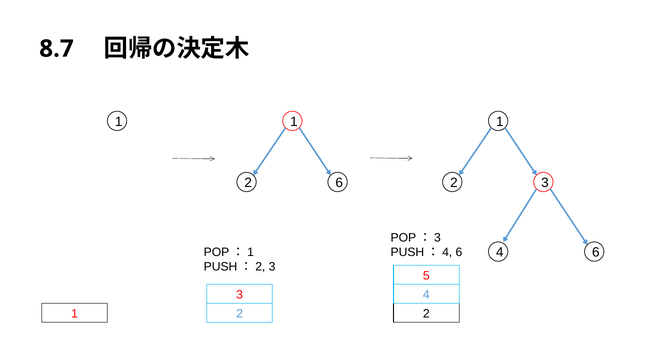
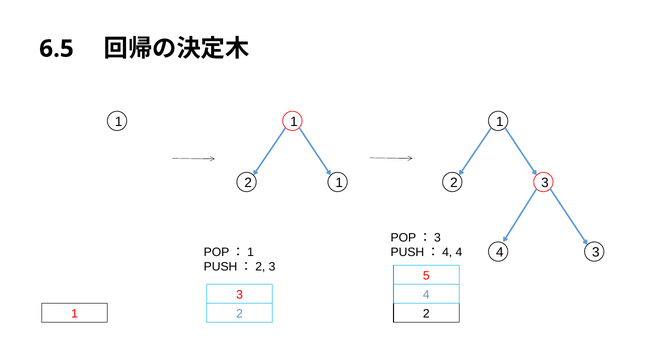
8.7: 8.7 -> 6.5
2 6: 6 -> 1
4 6: 6 -> 3
PUSH：4 6: 6 -> 4
